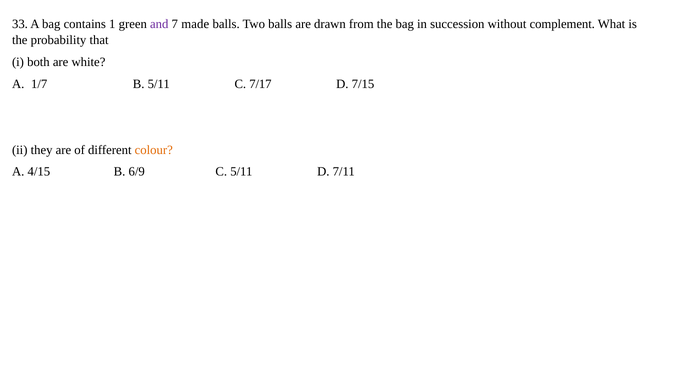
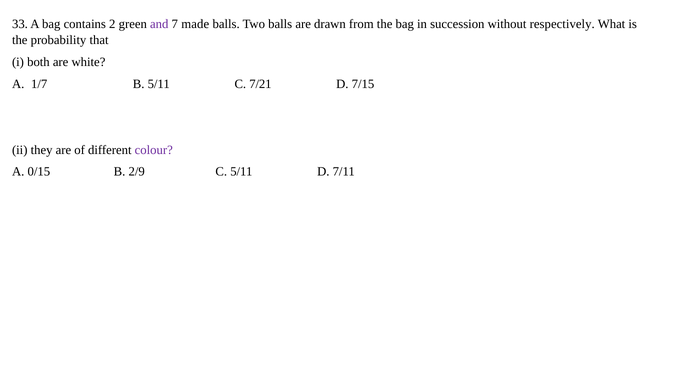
1: 1 -> 2
complement: complement -> respectively
7/17: 7/17 -> 7/21
colour colour: orange -> purple
4/15: 4/15 -> 0/15
6/9: 6/9 -> 2/9
